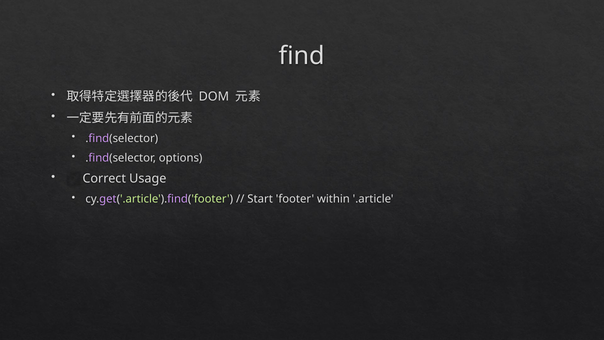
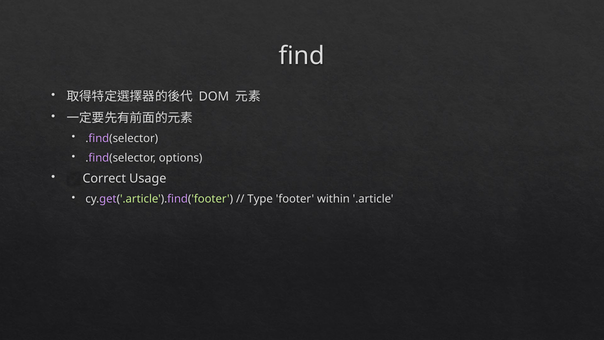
Start: Start -> Type
